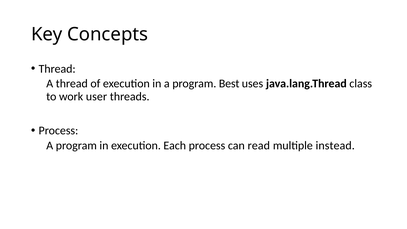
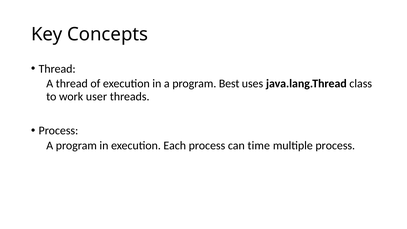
read: read -> time
multiple instead: instead -> process
